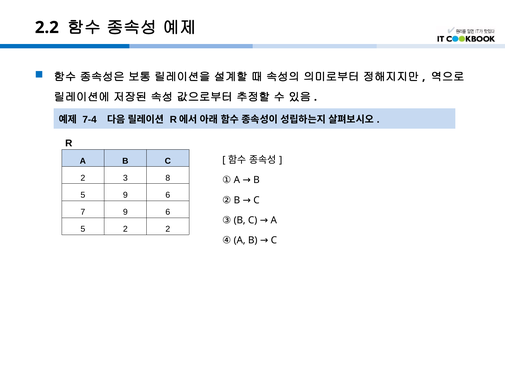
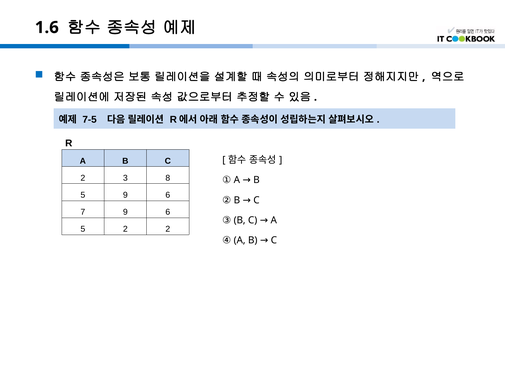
2.2: 2.2 -> 1.6
7-4: 7-4 -> 7-5
